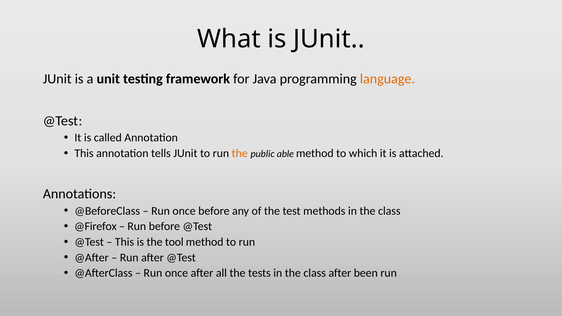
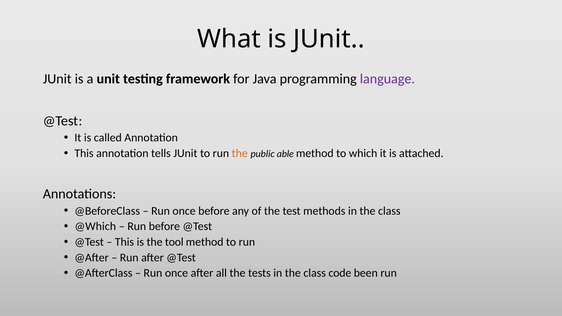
language colour: orange -> purple
@Firefox: @Firefox -> @Which
class after: after -> code
